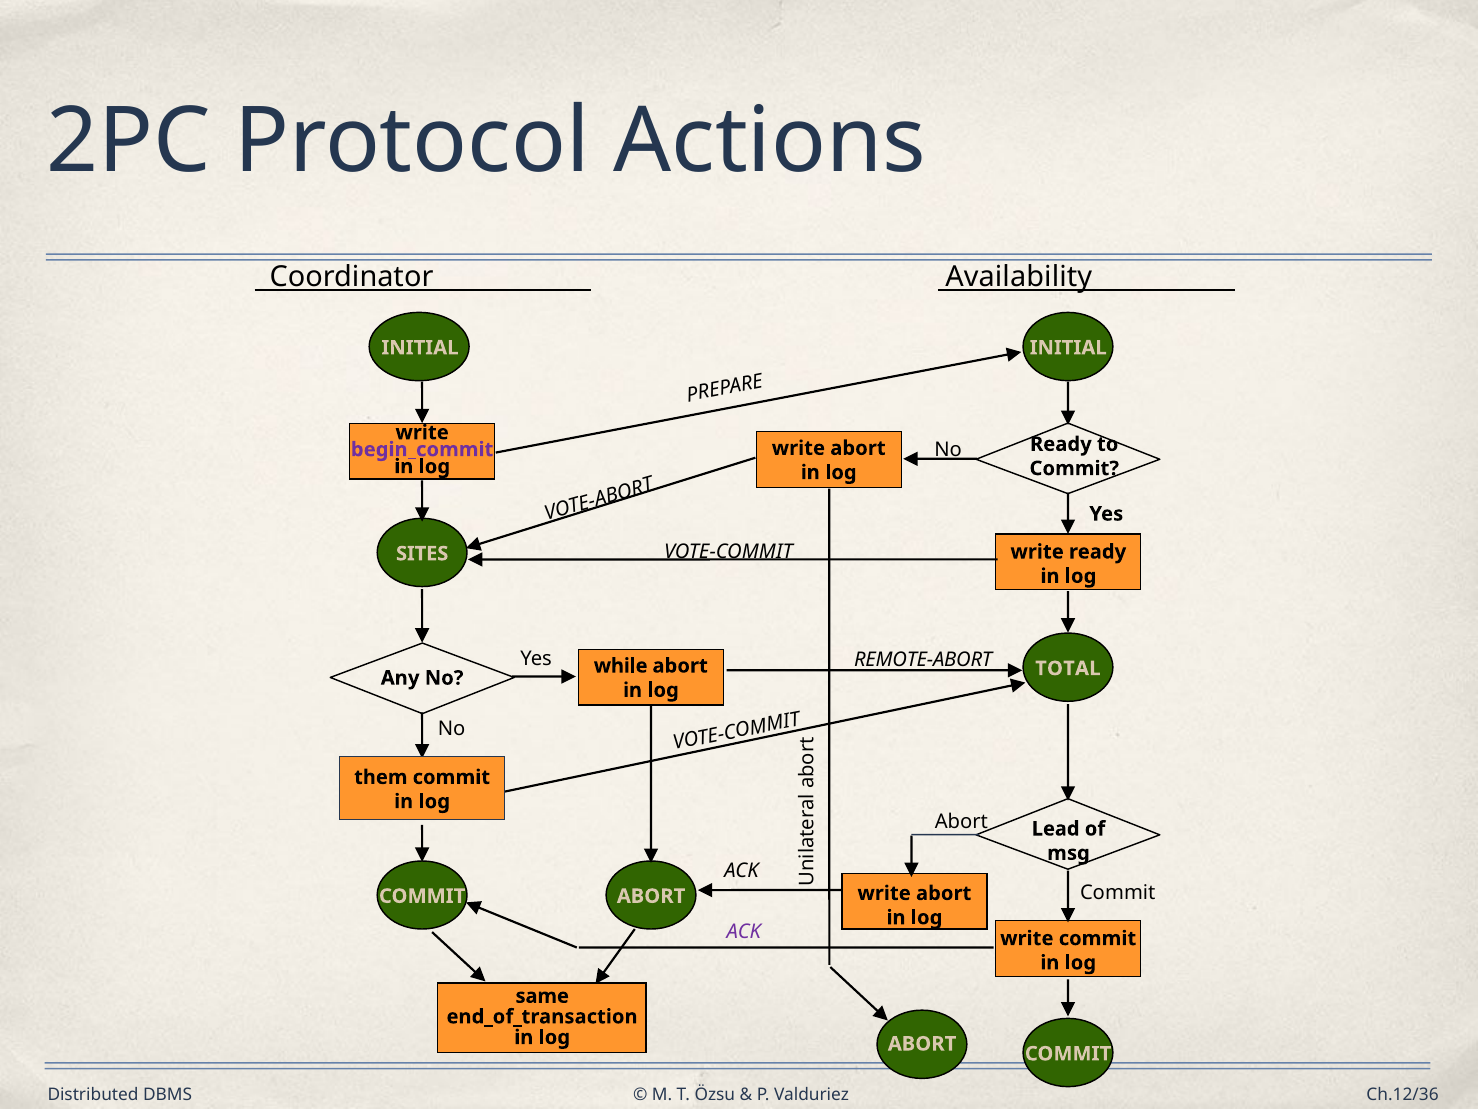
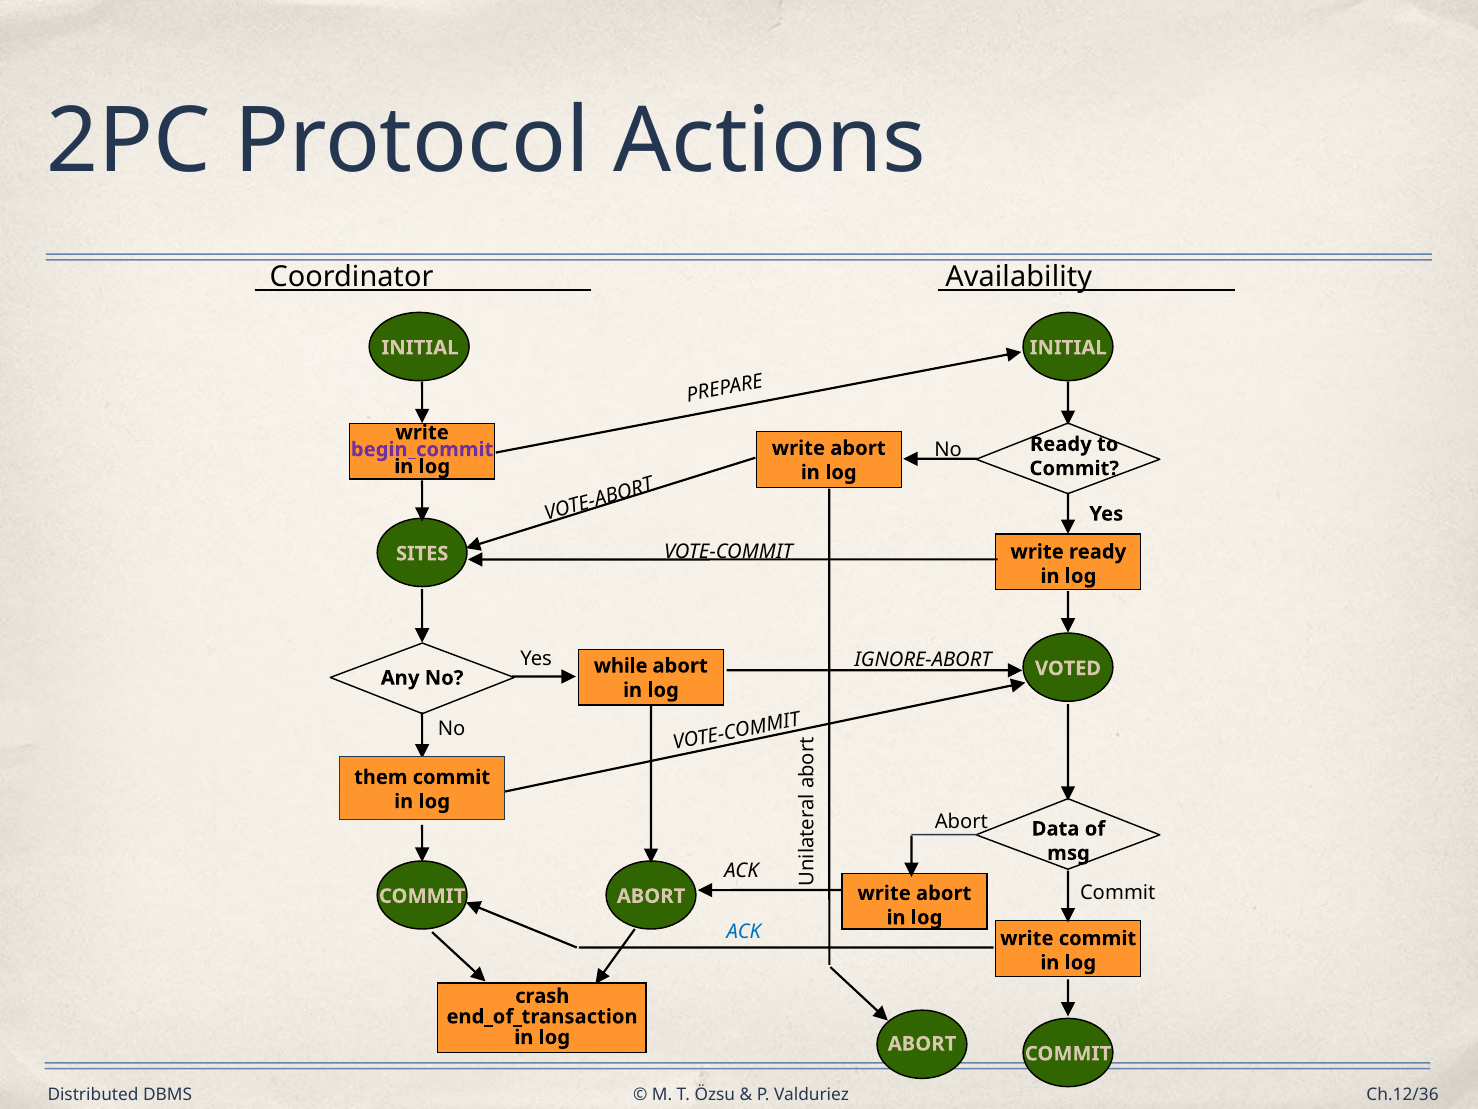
REMOTE-ABORT: REMOTE-ABORT -> IGNORE-ABORT
TOTAL: TOTAL -> VOTED
Lead: Lead -> Data
ACK at (744, 932) colour: purple -> blue
same: same -> crash
